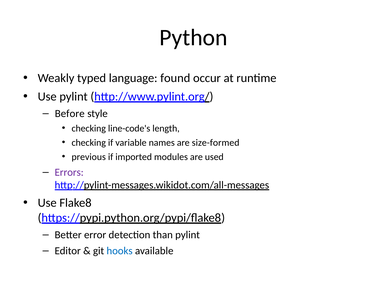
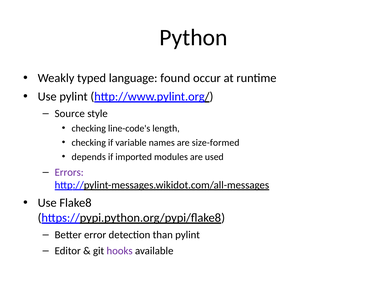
Before: Before -> Source
previous: previous -> depends
hooks colour: blue -> purple
